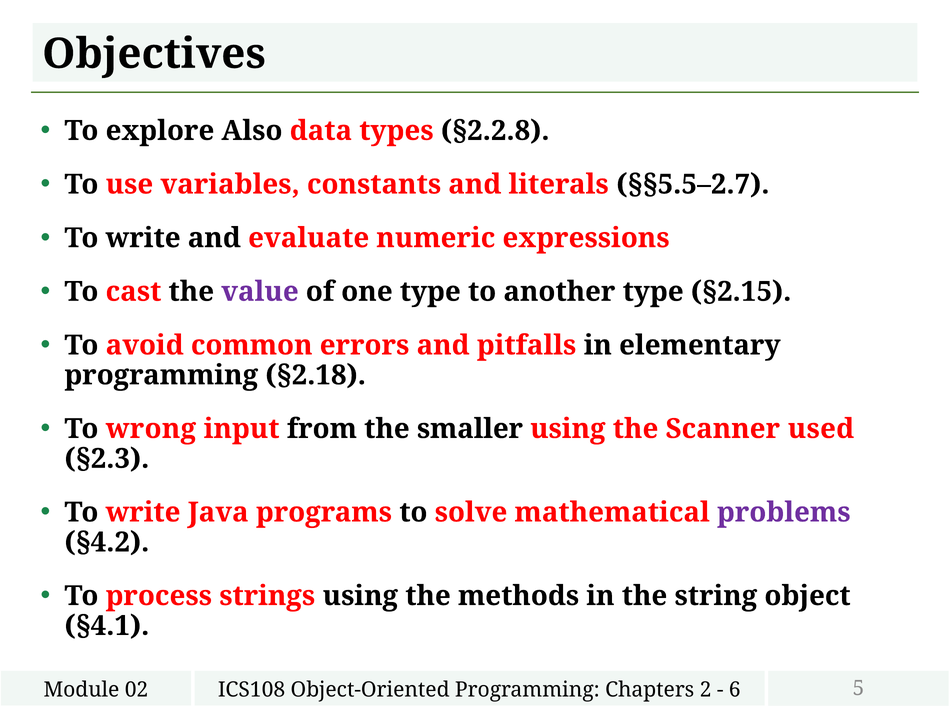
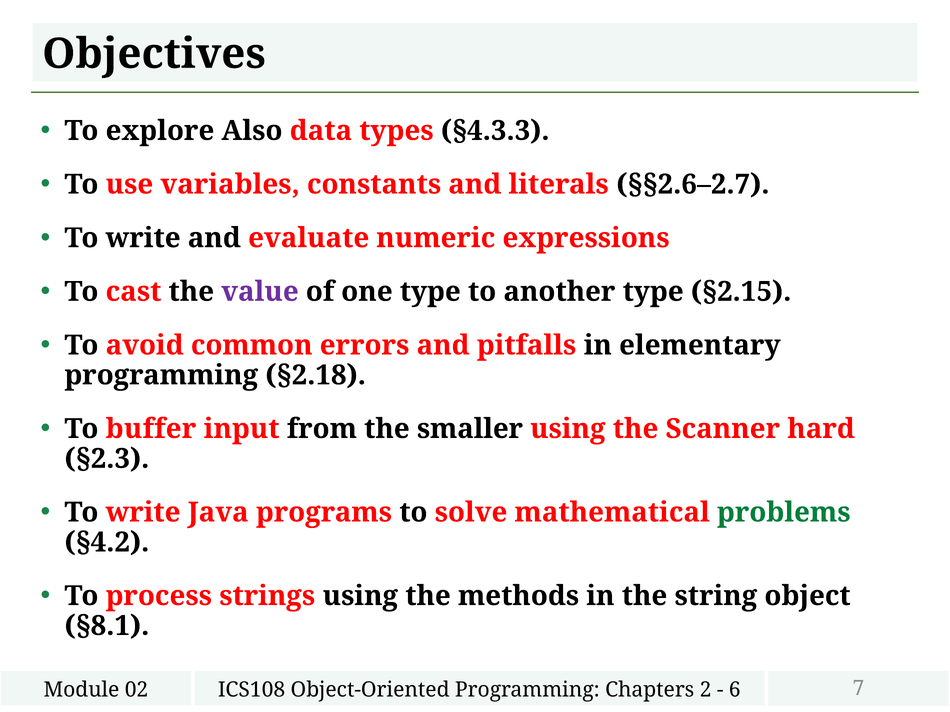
§2.2.8: §2.2.8 -> §4.3.3
§§5.5–2.7: §§5.5–2.7 -> §§2.6–2.7
wrong: wrong -> buffer
used: used -> hard
problems colour: purple -> green
§4.1: §4.1 -> §8.1
5: 5 -> 7
